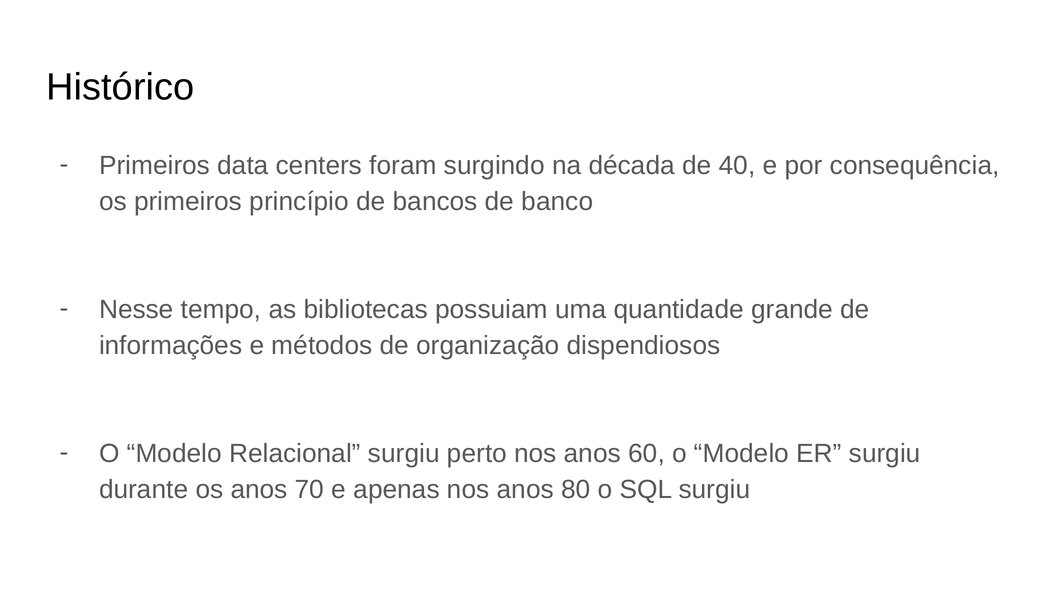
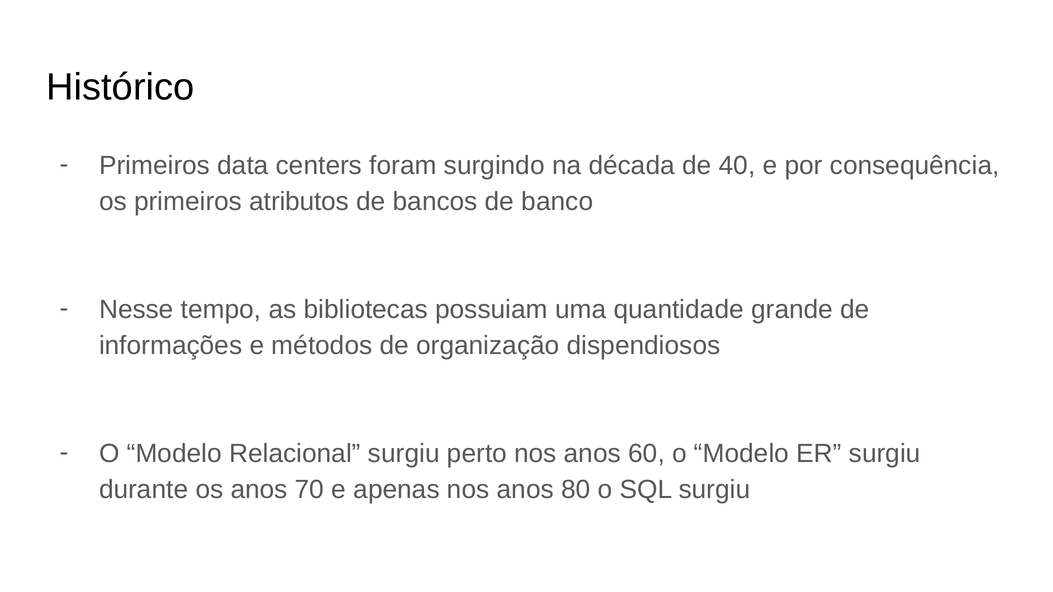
princípio: princípio -> atributos
